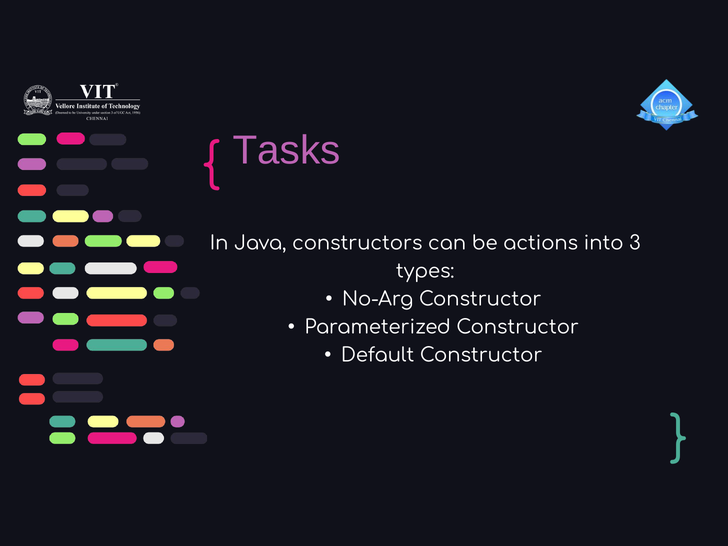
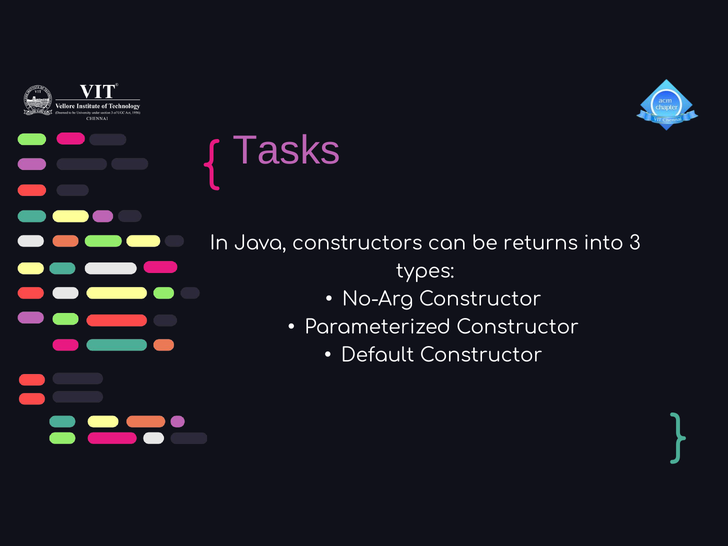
actions: actions -> returns
